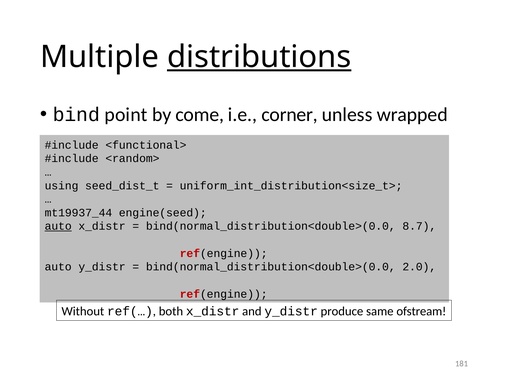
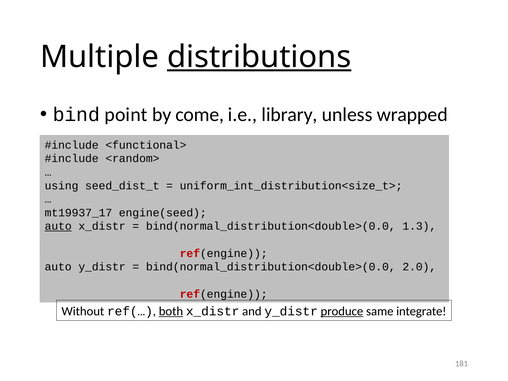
corner: corner -> library
mt19937_44: mt19937_44 -> mt19937_17
8.7: 8.7 -> 1.3
both underline: none -> present
produce underline: none -> present
ofstream: ofstream -> integrate
